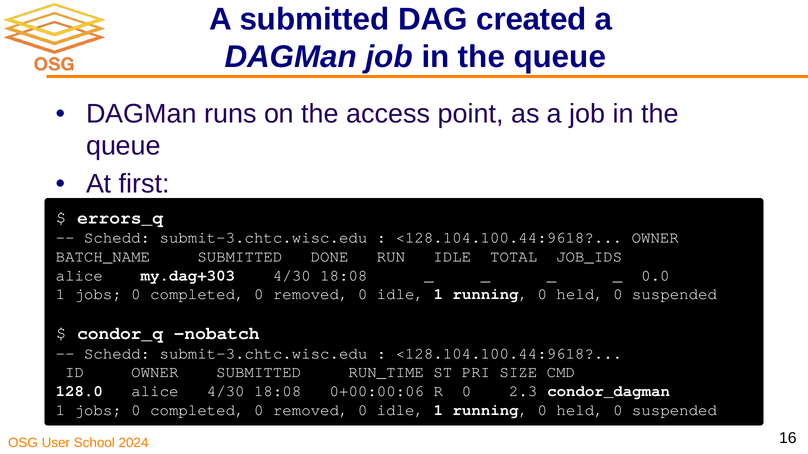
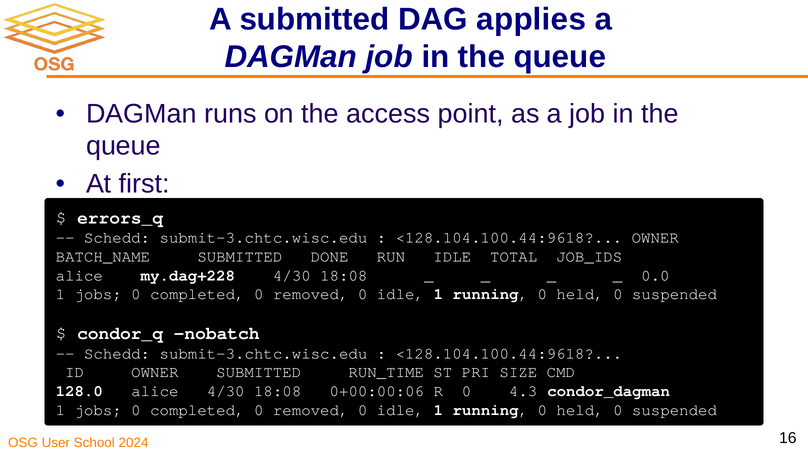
created: created -> applies
my.dag+303: my.dag+303 -> my.dag+228
2.3: 2.3 -> 4.3
